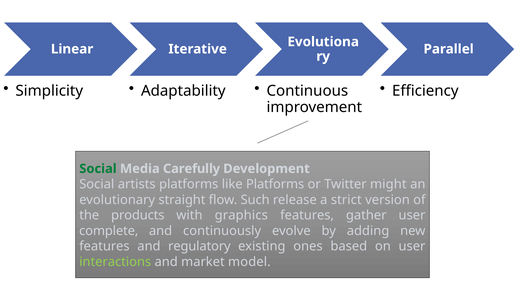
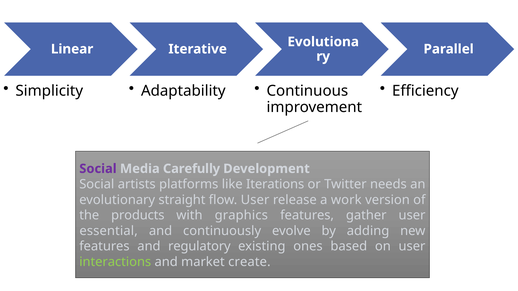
Social at (98, 169) colour: green -> purple
like Platforms: Platforms -> Iterations
might: might -> needs
flow Such: Such -> User
strict: strict -> work
complete: complete -> essential
model: model -> create
